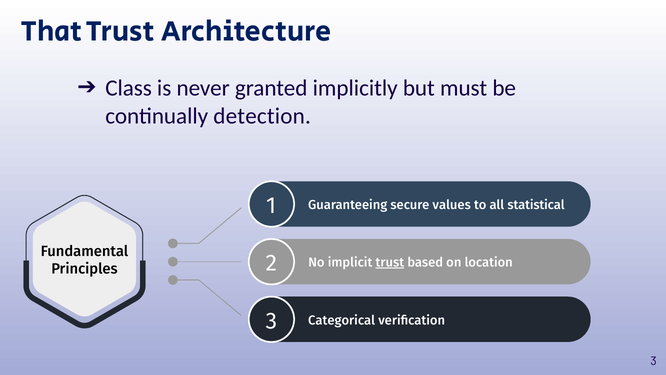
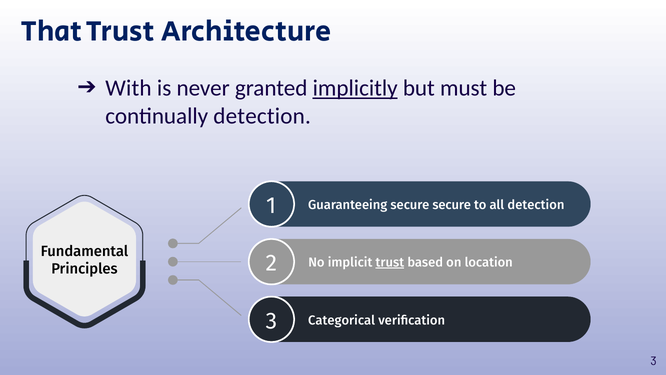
Class: Class -> With
implicitly underline: none -> present
secure values: values -> secure
all statistical: statistical -> detection
